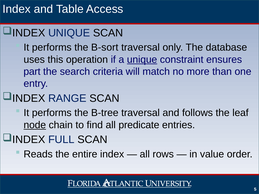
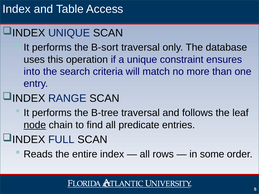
unique at (142, 60) underline: present -> none
part: part -> into
value: value -> some
